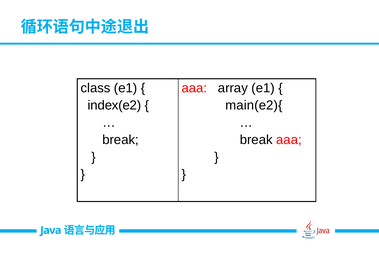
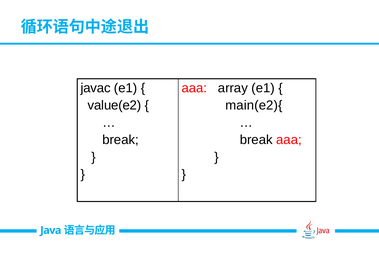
class: class -> javac
index(e2: index(e2 -> value(e2
